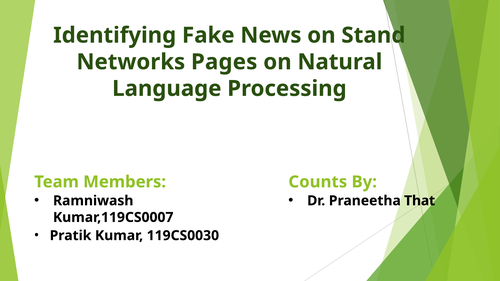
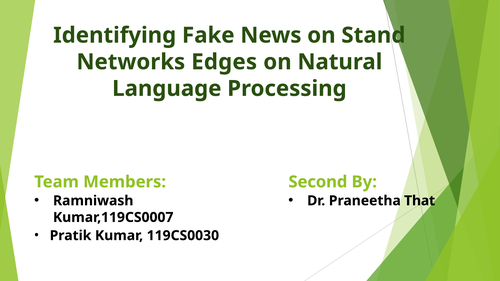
Pages: Pages -> Edges
Counts: Counts -> Second
